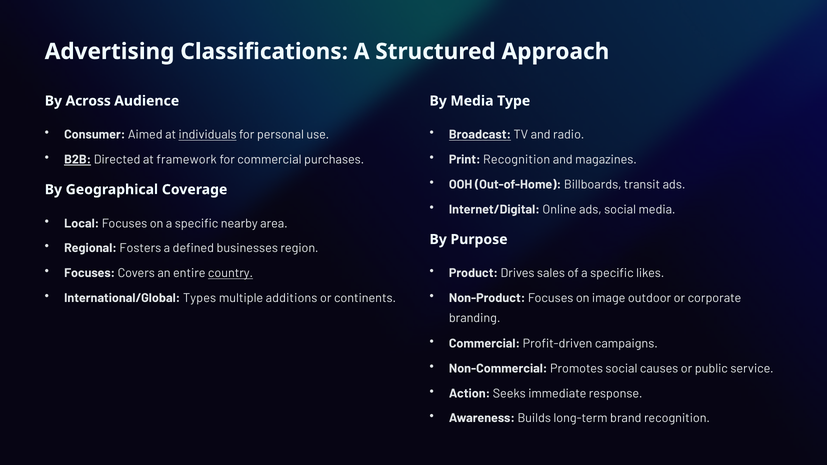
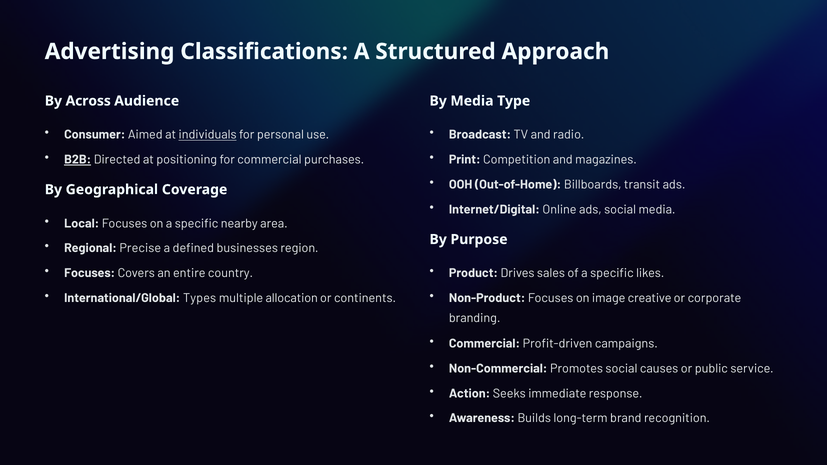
Broadcast underline: present -> none
framework: framework -> positioning
Print Recognition: Recognition -> Competition
Fosters: Fosters -> Precise
country underline: present -> none
additions: additions -> allocation
outdoor: outdoor -> creative
